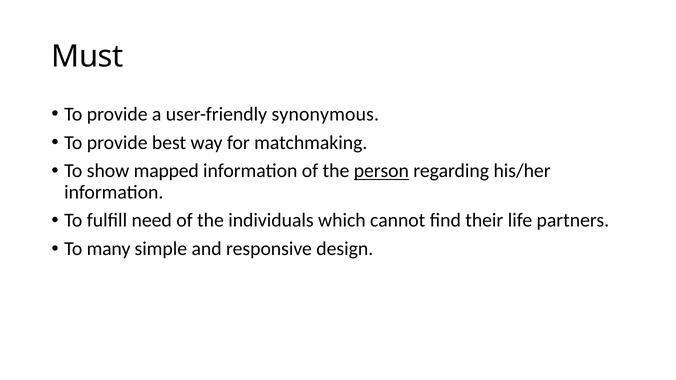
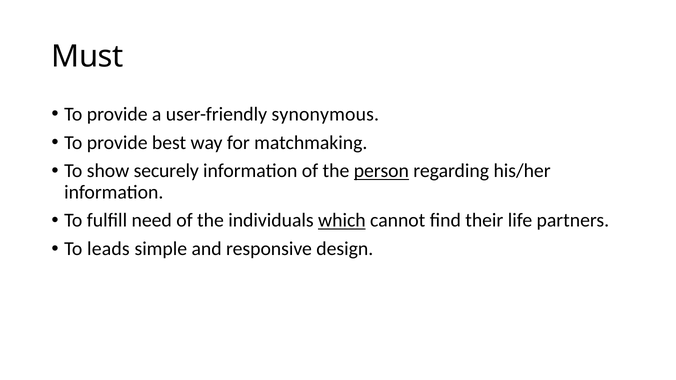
mapped: mapped -> securely
which underline: none -> present
many: many -> leads
